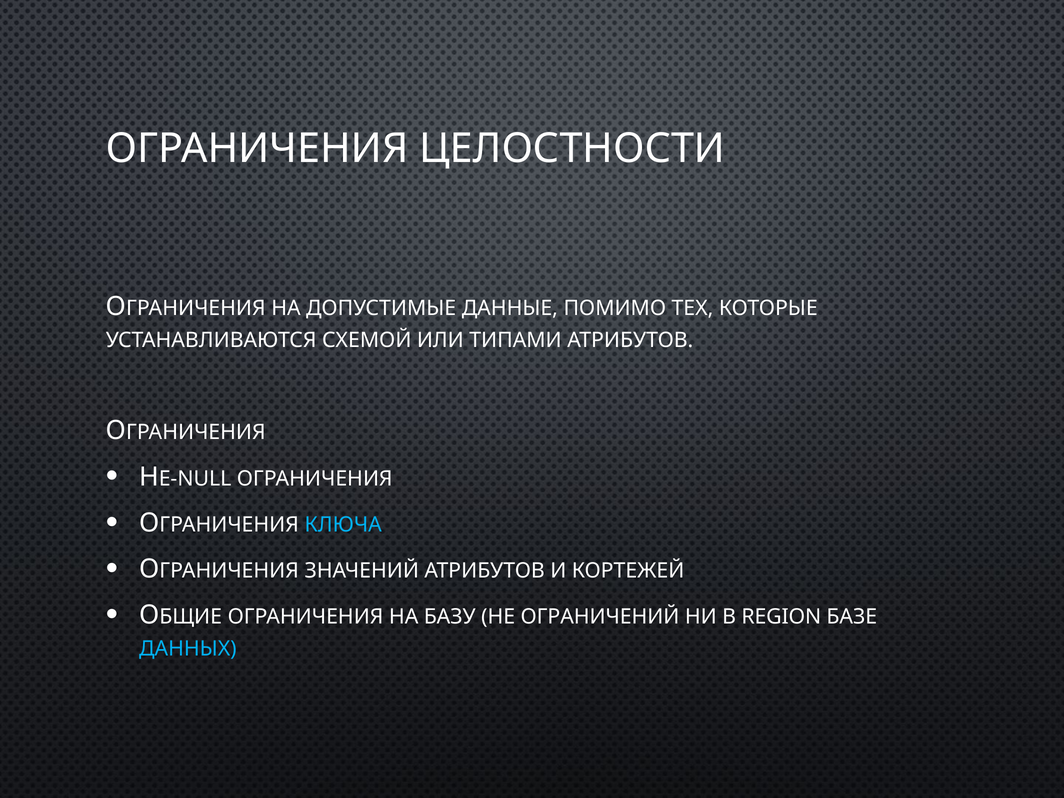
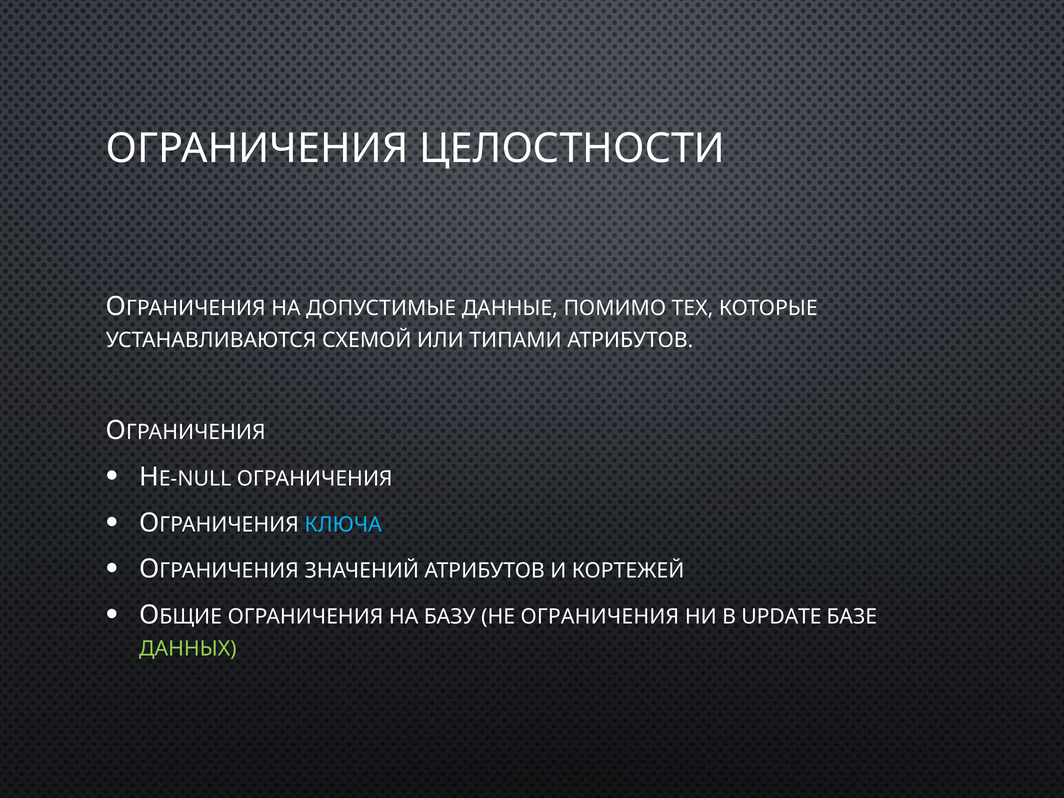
НЕ ОГРАНИЧЕНИЙ: ОГРАНИЧЕНИЙ -> ОГРАНИЧЕНИЯ
REGION: REGION -> UPDATE
ДАННЫХ colour: light blue -> light green
